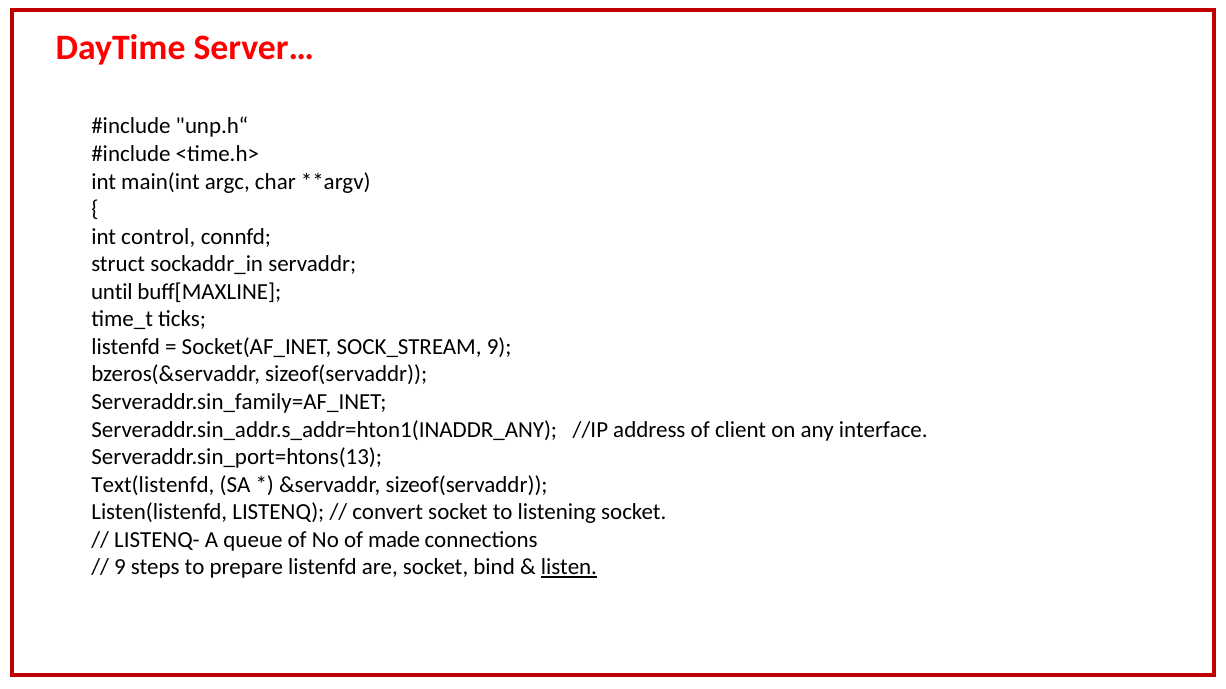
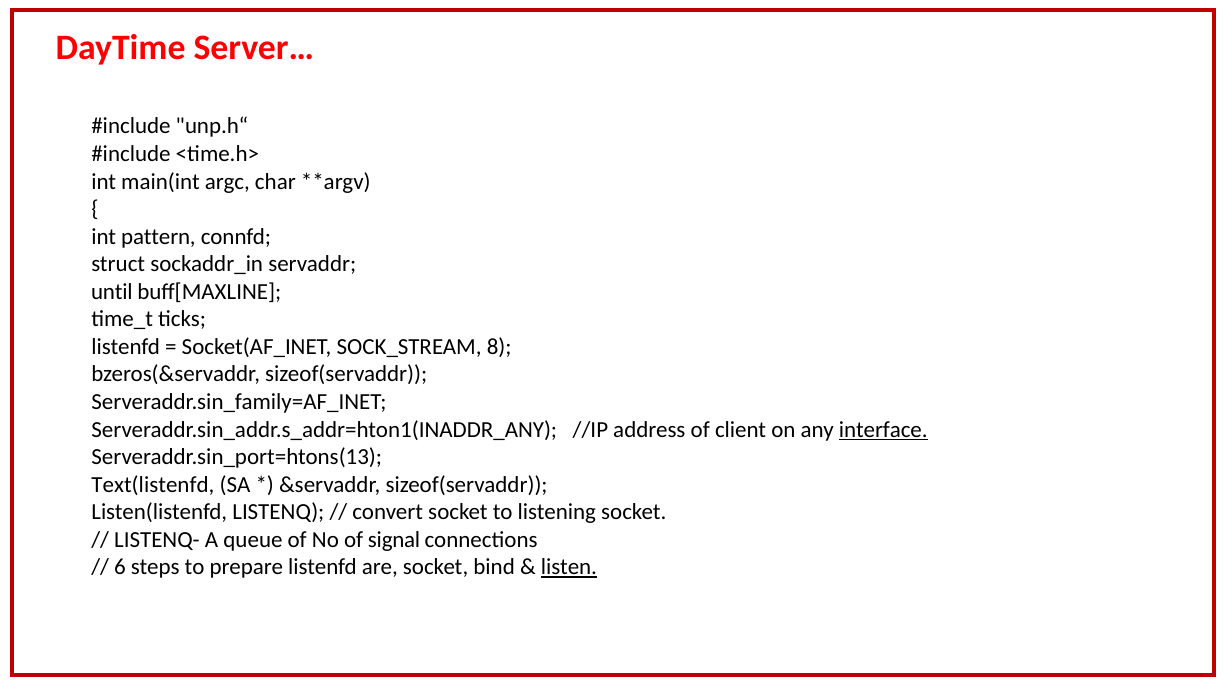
control: control -> pattern
SOCK_STREAM 9: 9 -> 8
interface underline: none -> present
made: made -> signal
9 at (120, 568): 9 -> 6
